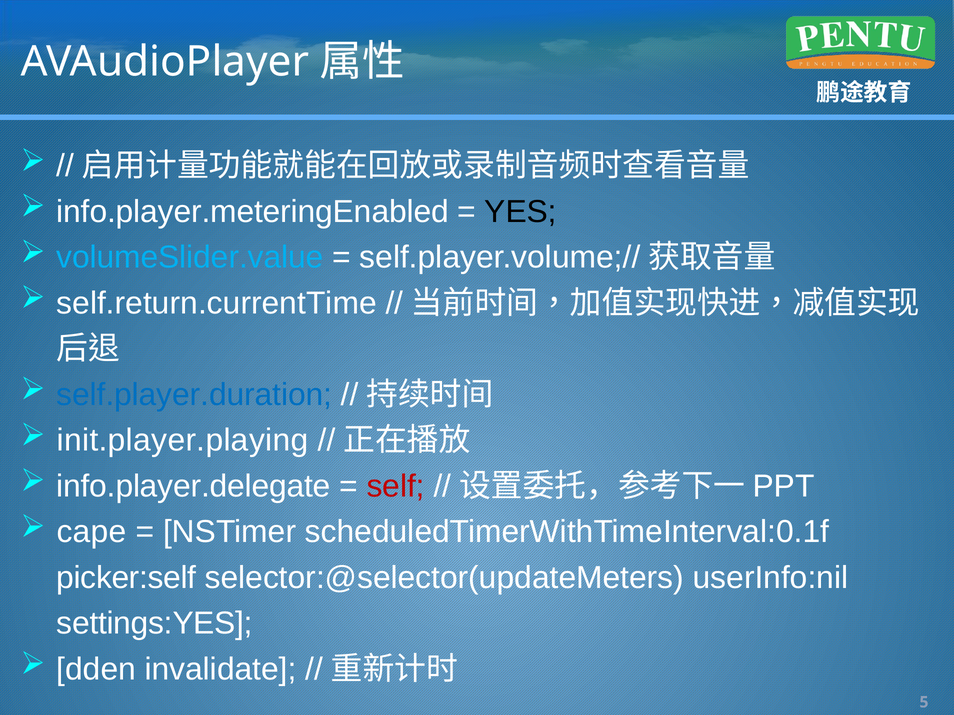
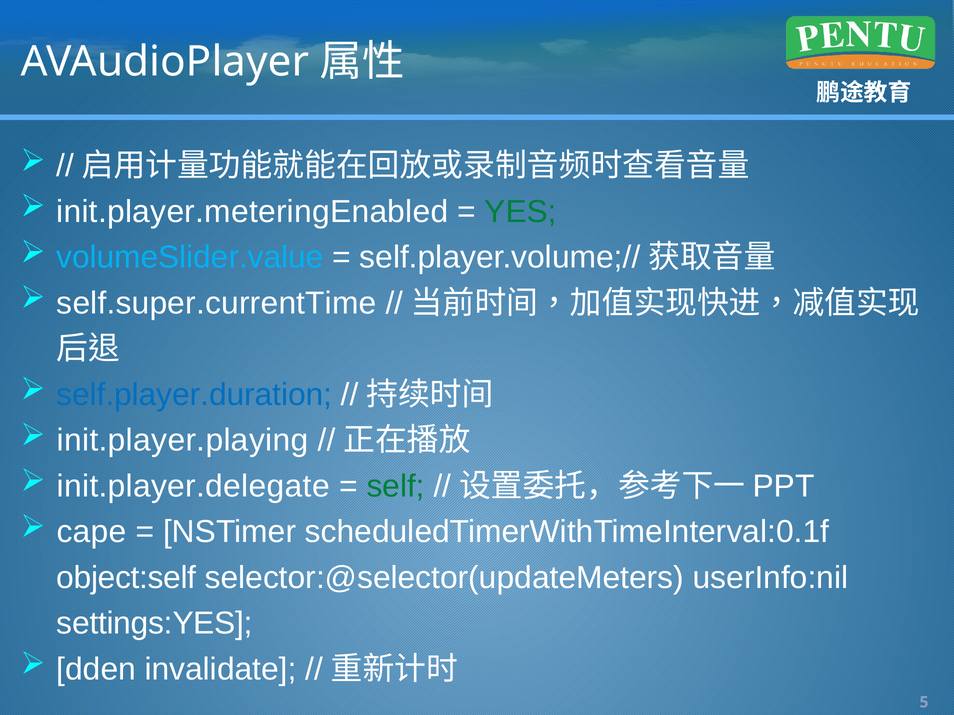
info.player.meteringEnabled: info.player.meteringEnabled -> init.player.meteringEnabled
YES colour: black -> green
self.return.currentTime: self.return.currentTime -> self.super.currentTime
info.player.delegate: info.player.delegate -> init.player.delegate
self colour: red -> green
picker:self: picker:self -> object:self
